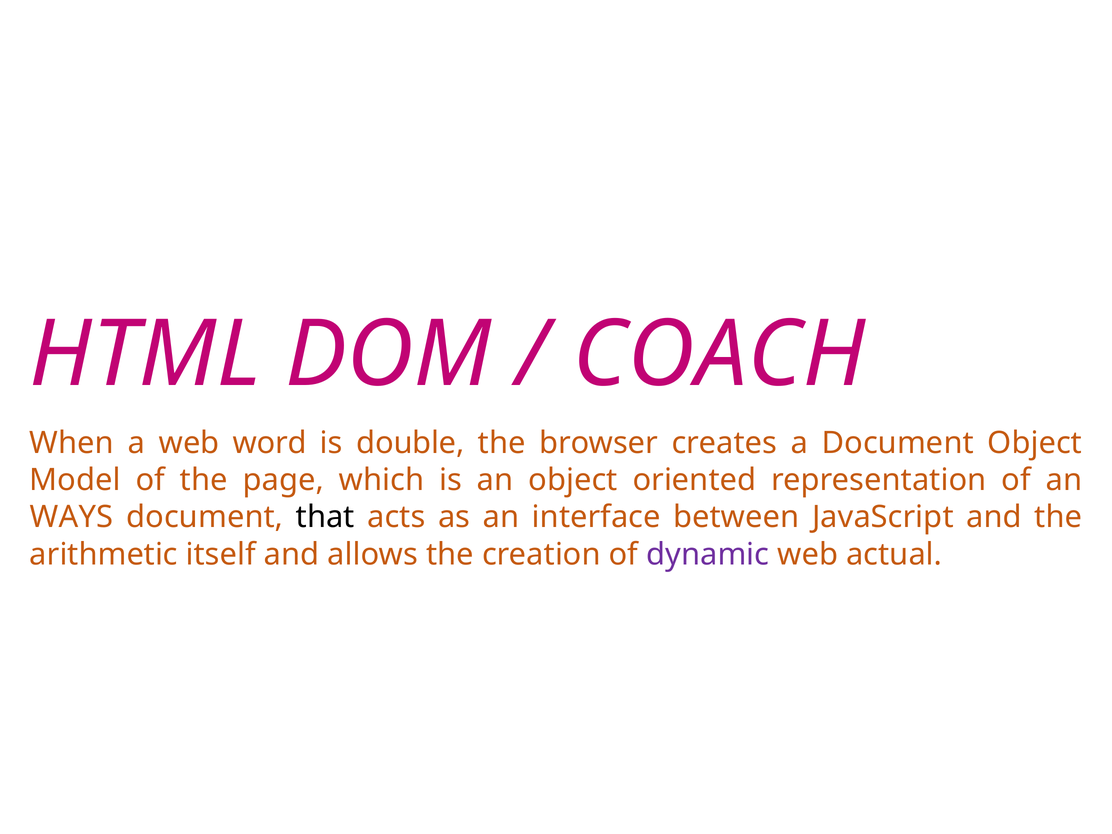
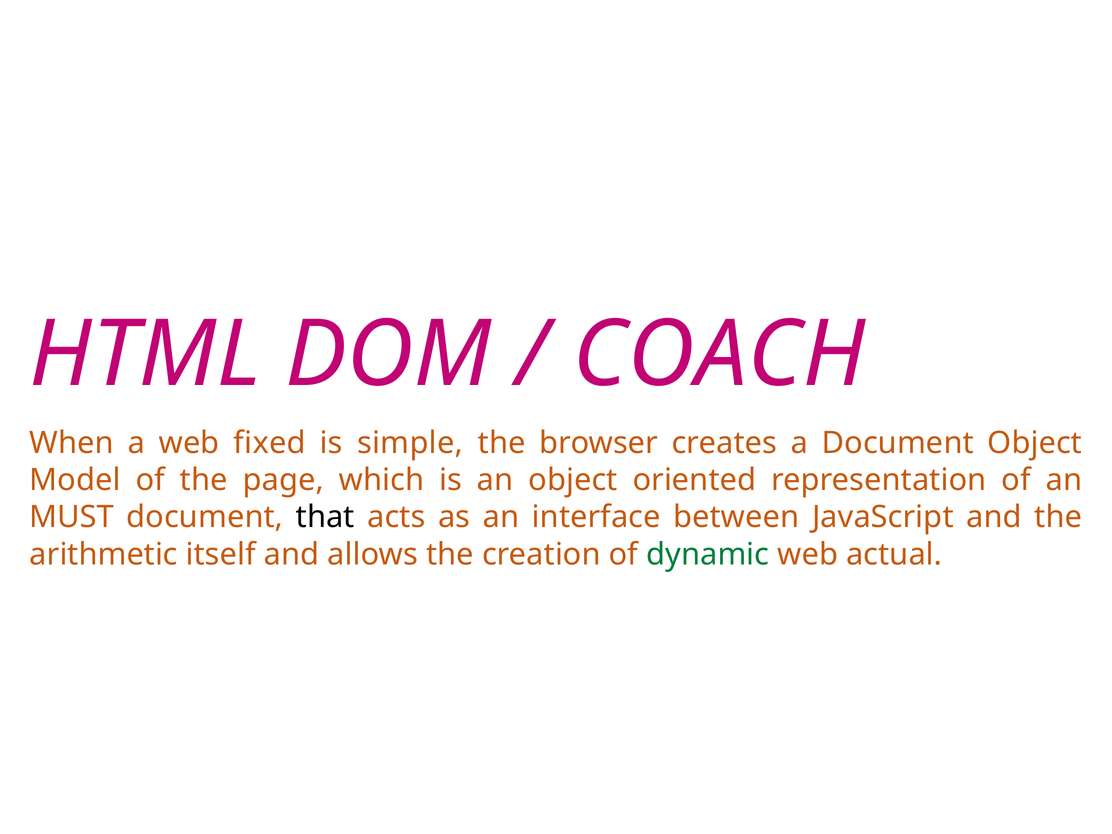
word: word -> fixed
double: double -> simple
WAYS: WAYS -> MUST
dynamic colour: purple -> green
